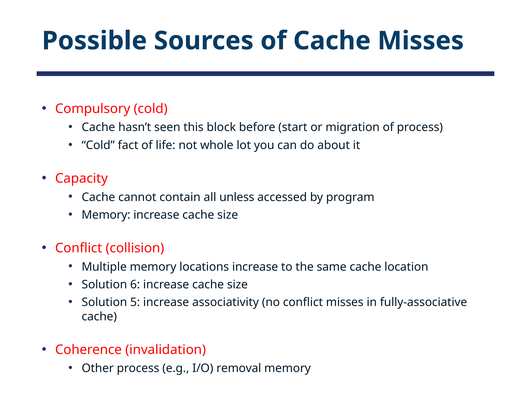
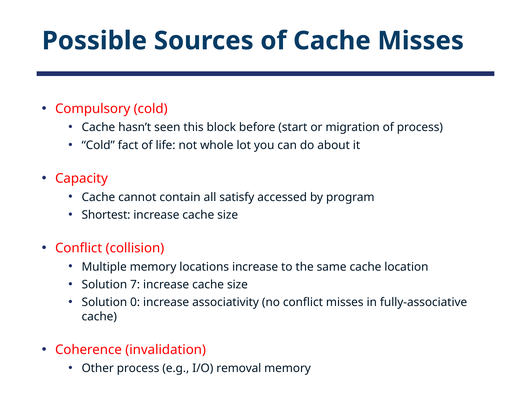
unless: unless -> satisfy
Memory at (106, 215): Memory -> Shortest
6: 6 -> 7
5: 5 -> 0
